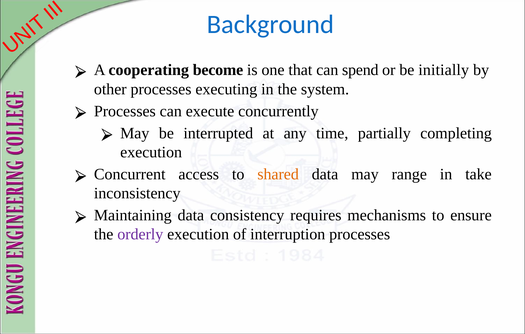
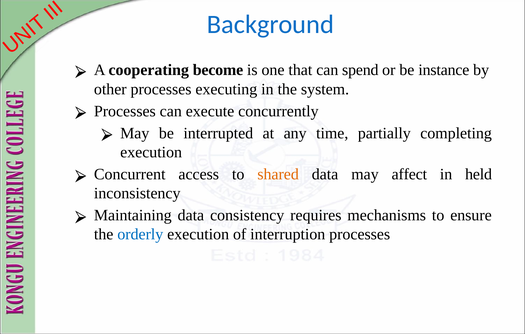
initially: initially -> instance
range: range -> affect
take: take -> held
orderly colour: purple -> blue
